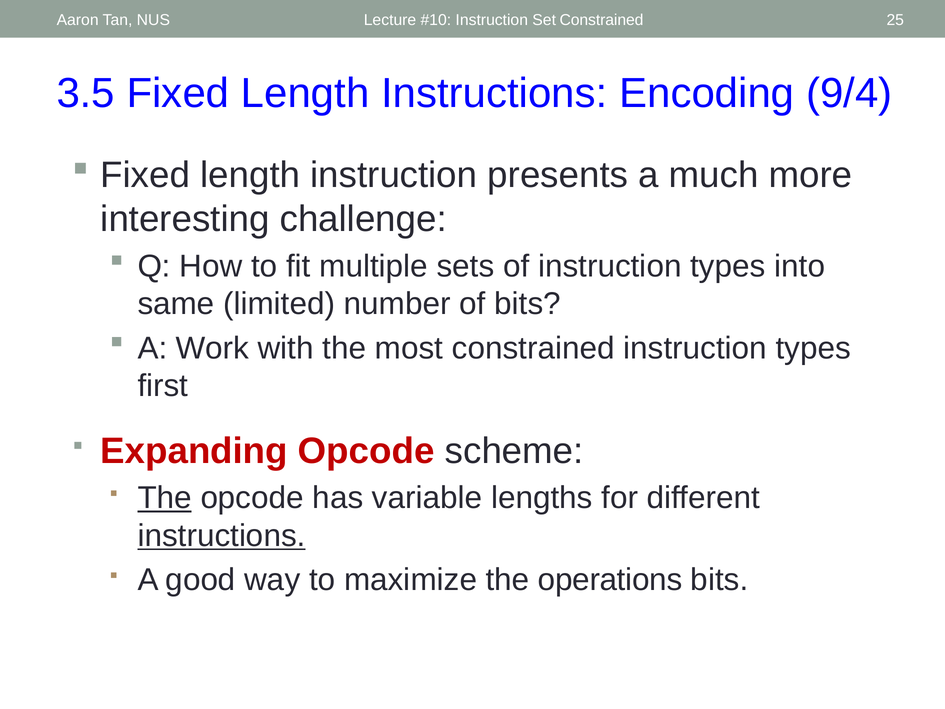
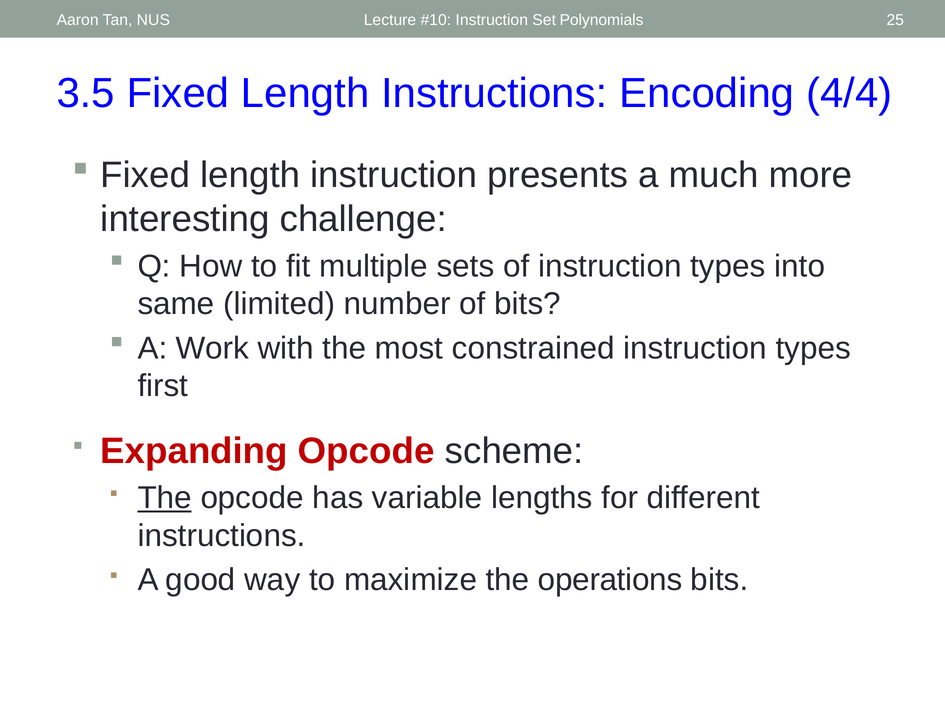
Set Constrained: Constrained -> Polynomials
9/4: 9/4 -> 4/4
instructions at (222, 536) underline: present -> none
